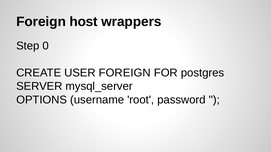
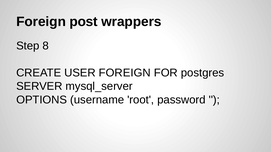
host: host -> post
0: 0 -> 8
